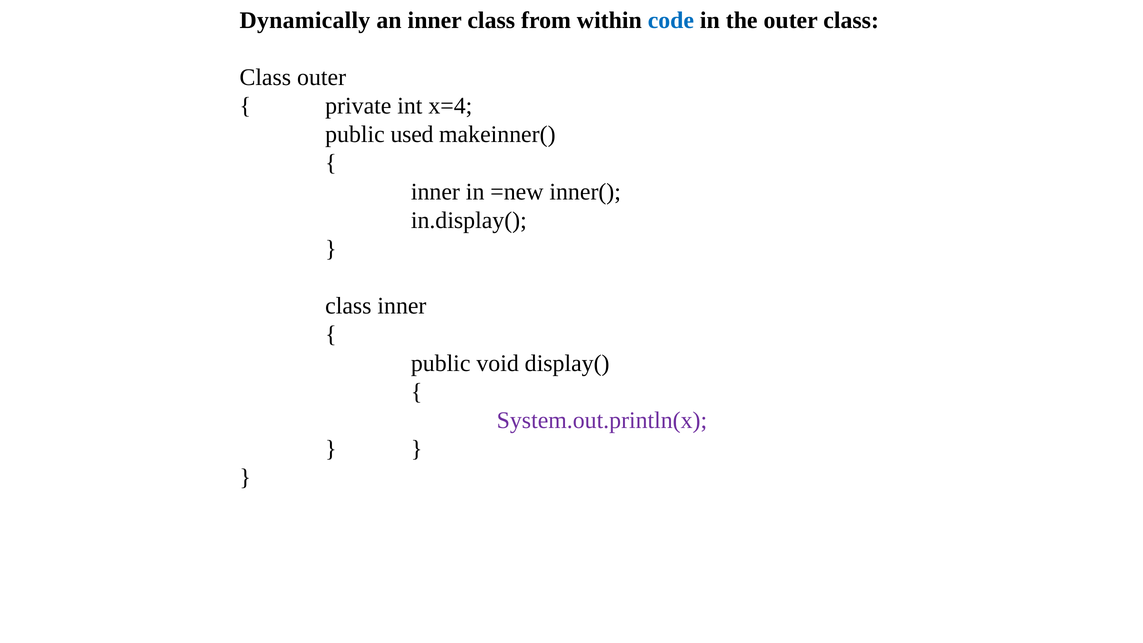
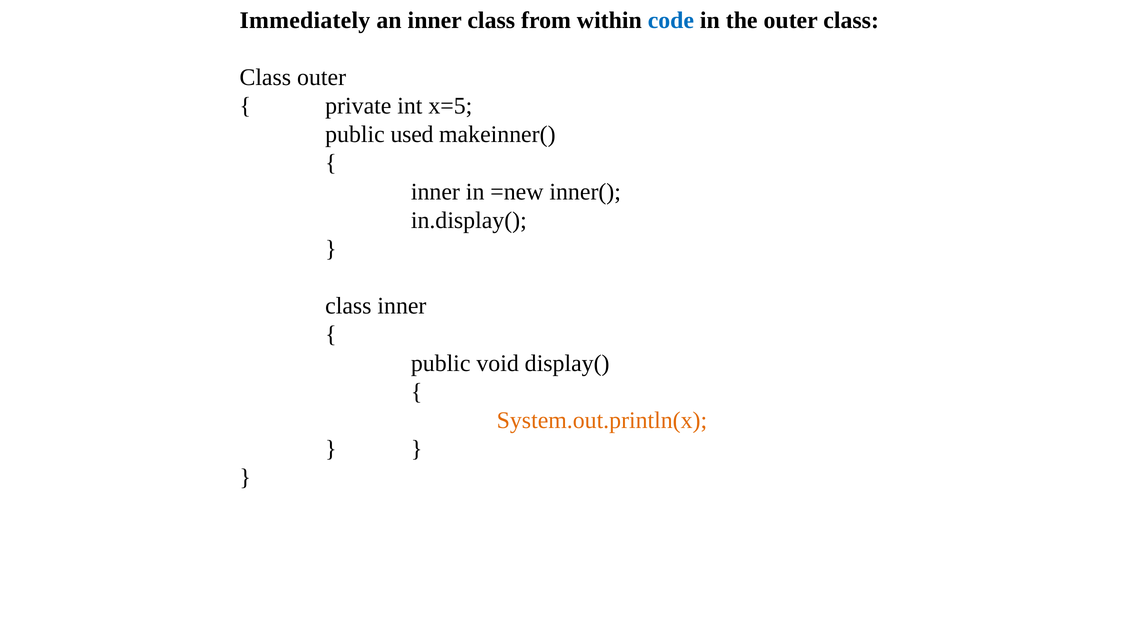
Dynamically: Dynamically -> Immediately
x=4: x=4 -> x=5
System.out.println(x colour: purple -> orange
